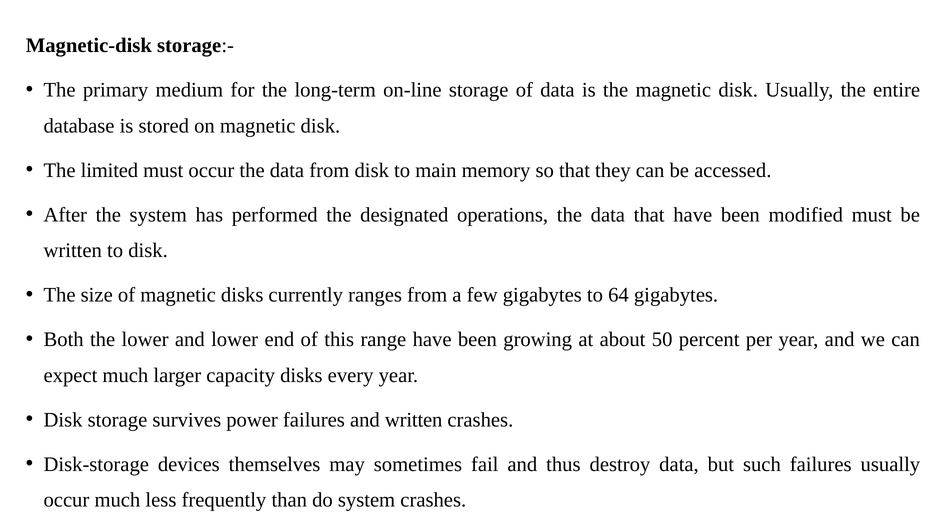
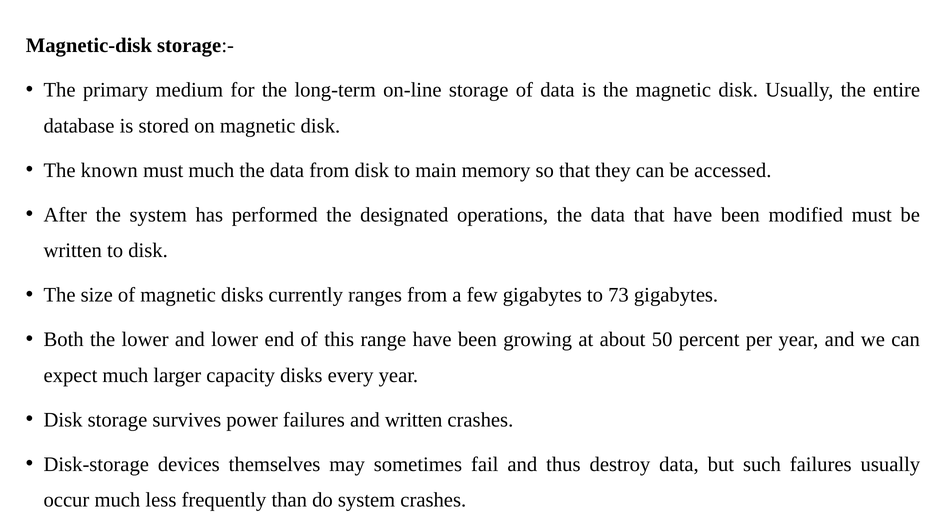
limited: limited -> known
must occur: occur -> much
64: 64 -> 73
